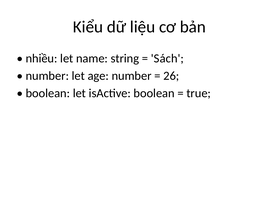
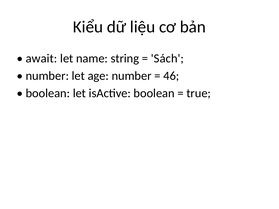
nhiều: nhiều -> await
26: 26 -> 46
